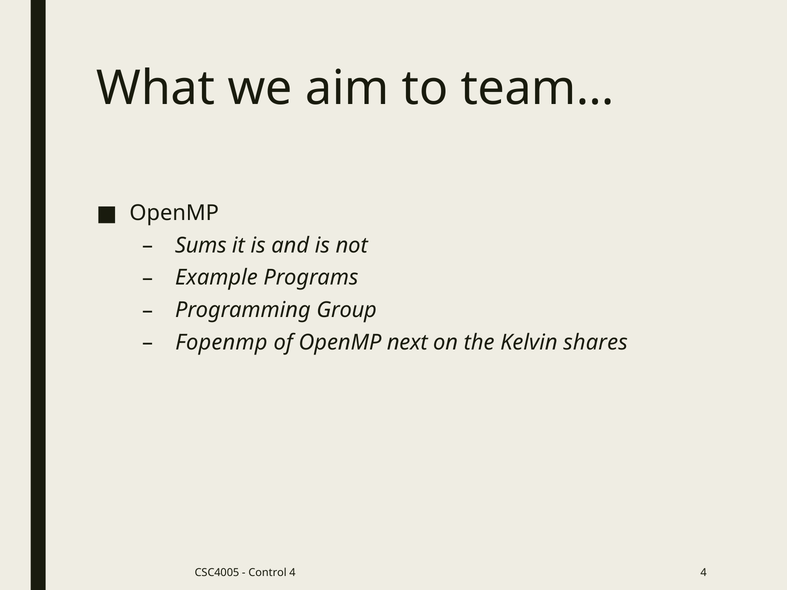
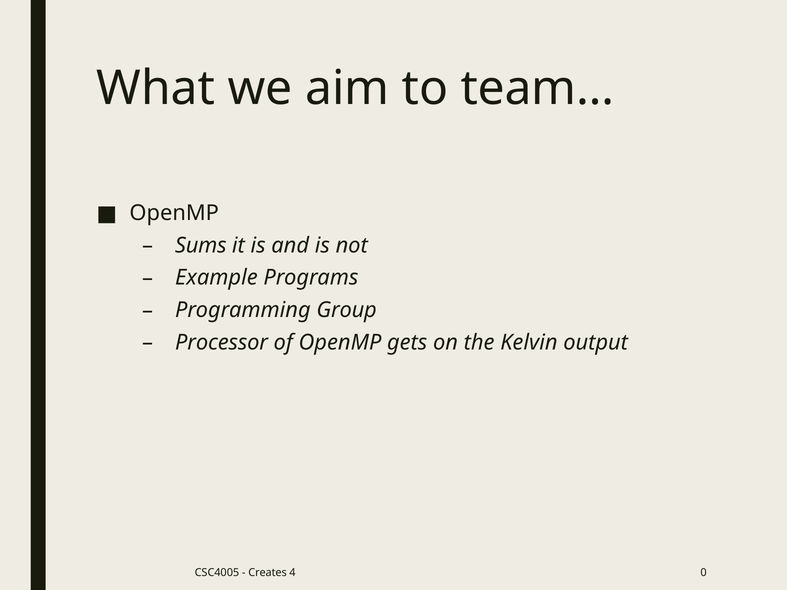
Fopenmp: Fopenmp -> Processor
next: next -> gets
shares: shares -> output
Control: Control -> Creates
4 4: 4 -> 0
